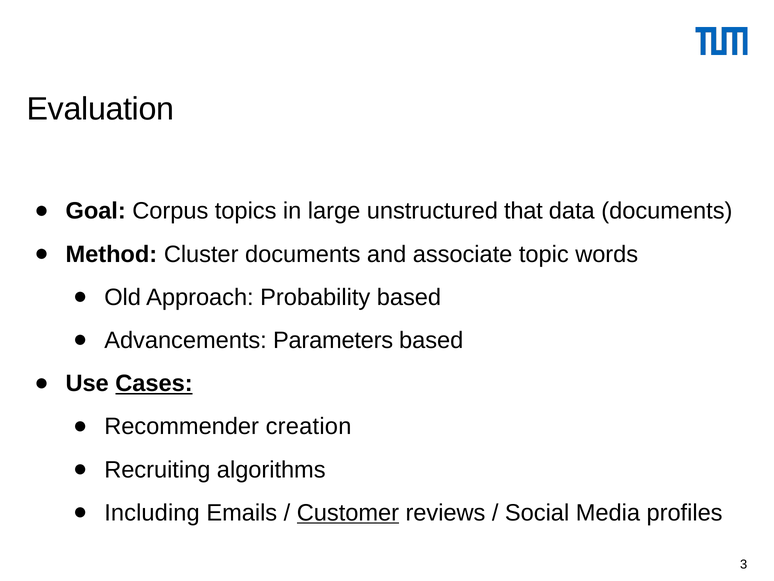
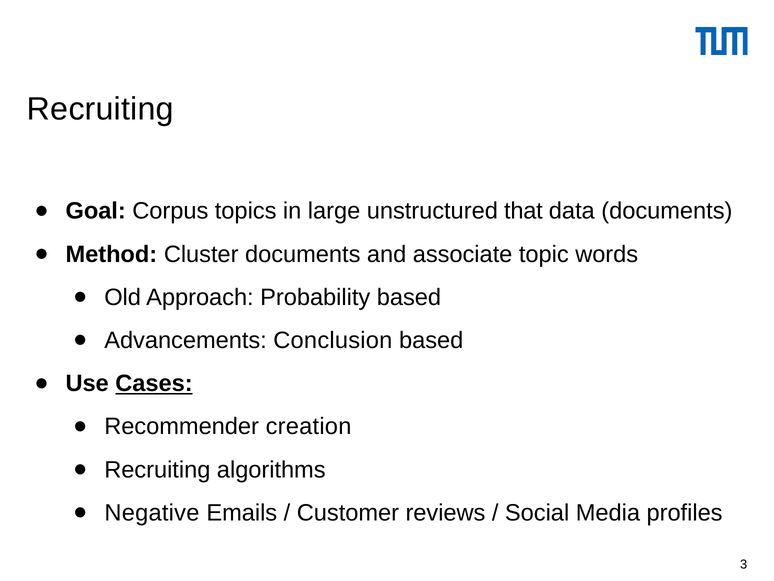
Evaluation at (101, 109): Evaluation -> Recruiting
Parameters: Parameters -> Conclusion
Including: Including -> Negative
Customer underline: present -> none
